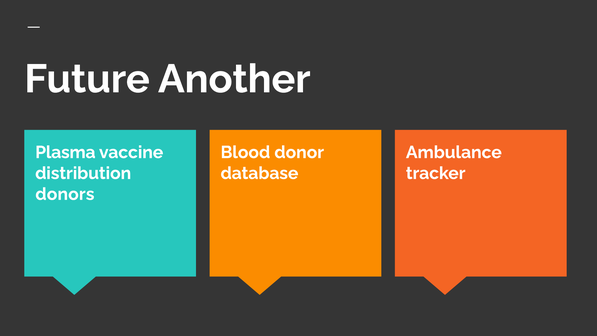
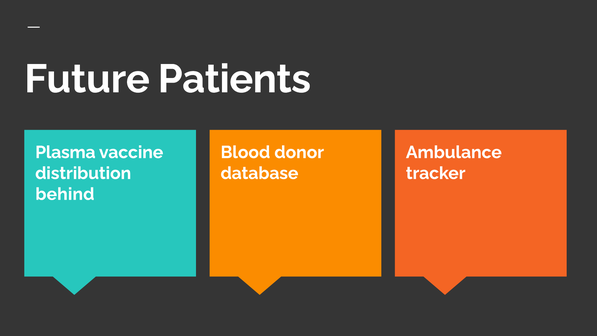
Another: Another -> Patients
donors: donors -> behind
